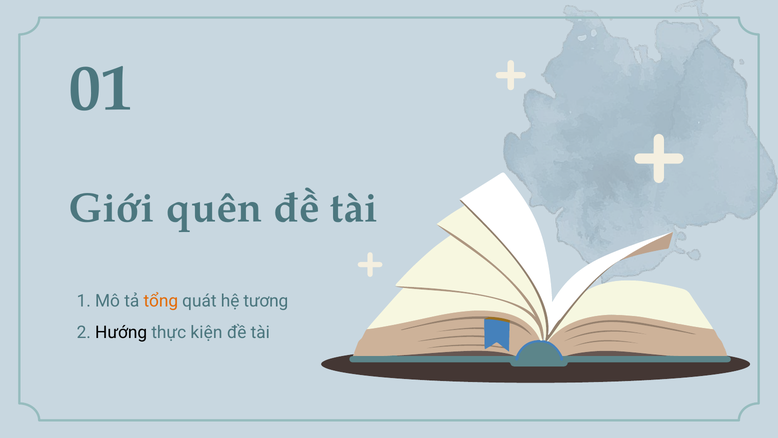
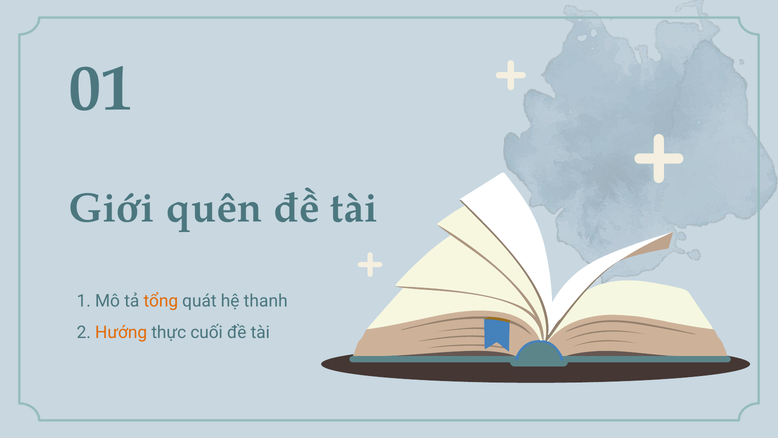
tương: tương -> thanh
Hướng colour: black -> orange
kiện: kiện -> cuối
